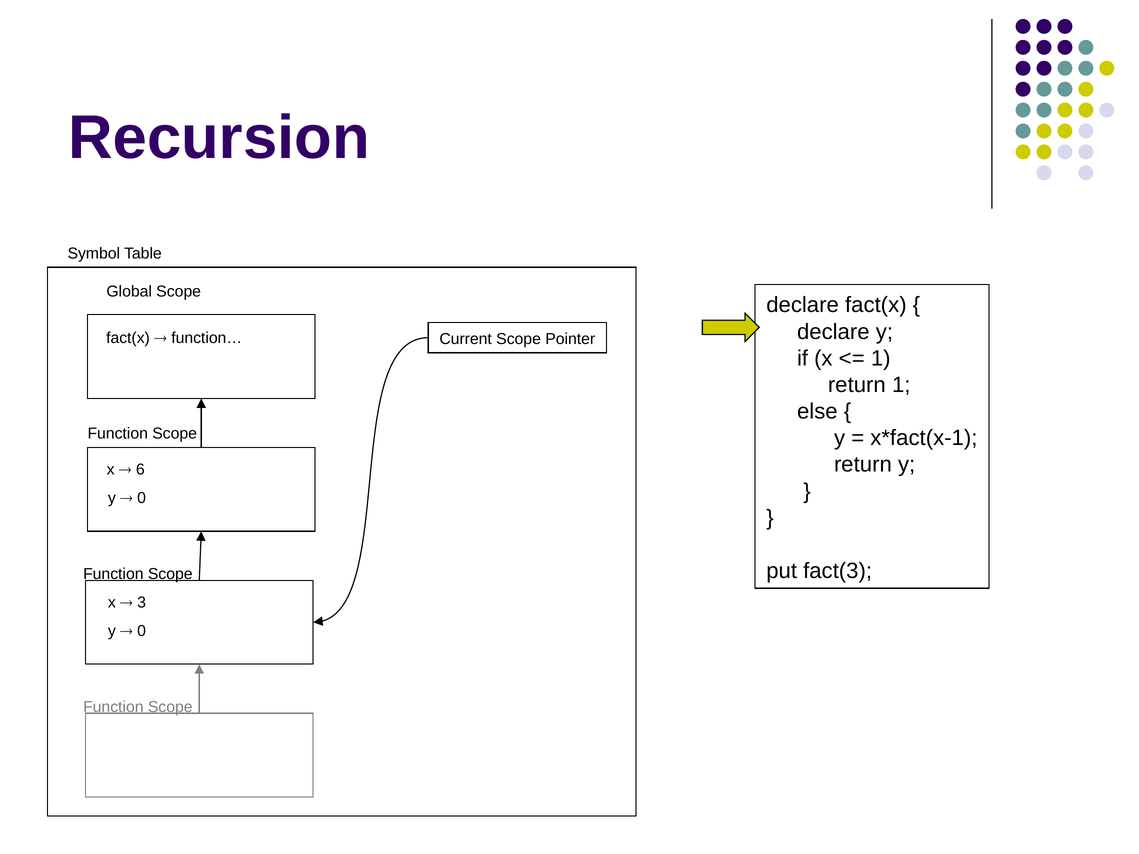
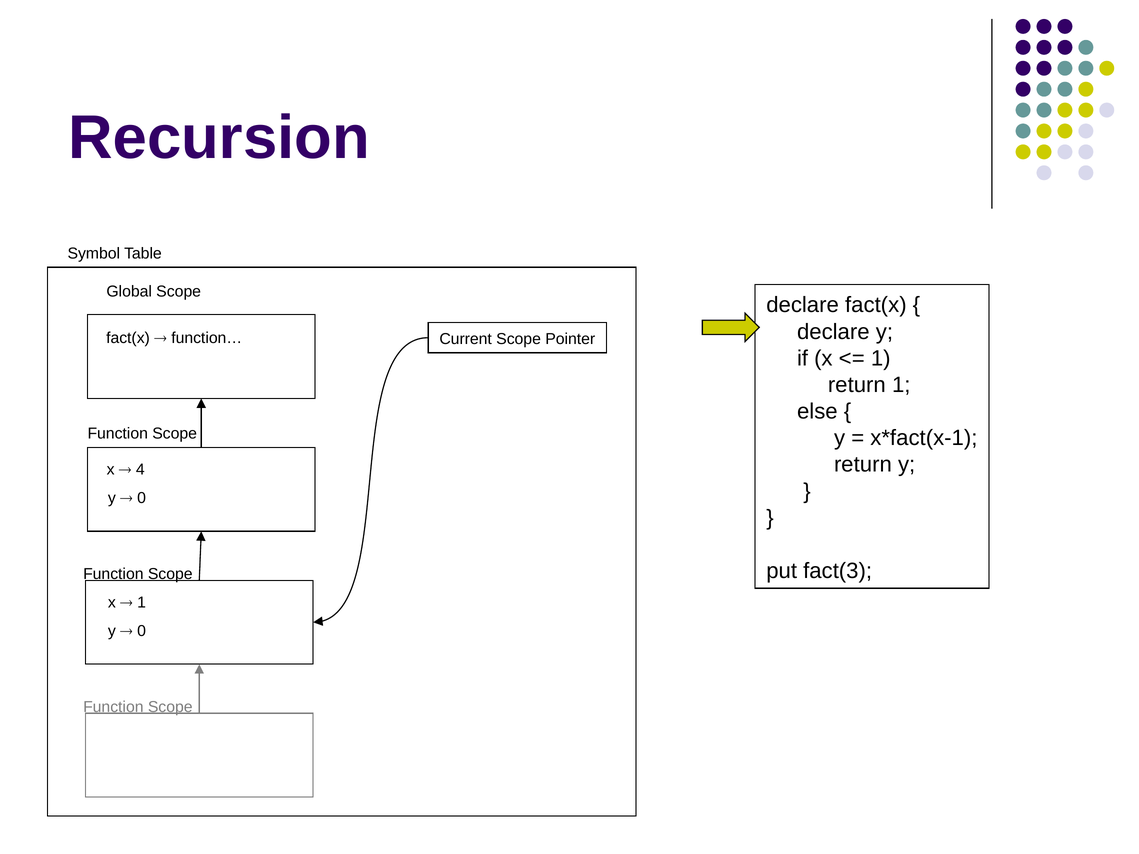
6: 6 -> 4
3 at (142, 603): 3 -> 1
